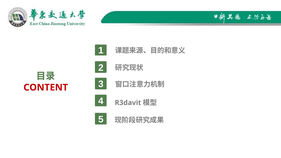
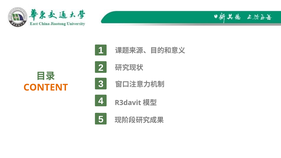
CONTENT colour: red -> orange
